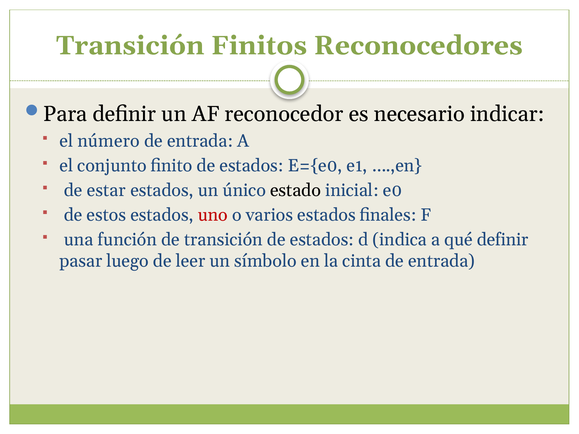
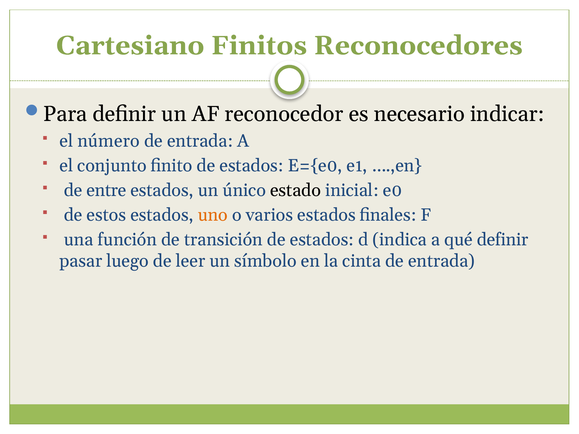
Transición at (130, 46): Transición -> Cartesiano
estar: estar -> entre
uno colour: red -> orange
